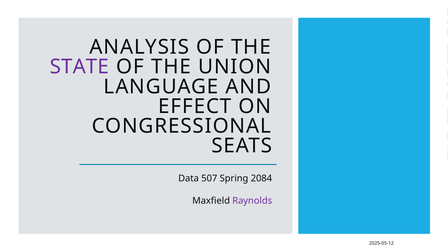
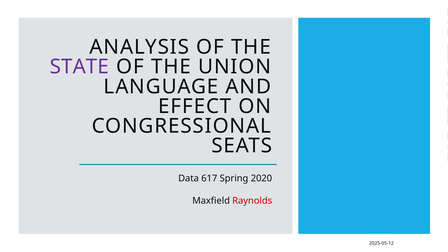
507: 507 -> 617
2084: 2084 -> 2020
Raynolds colour: purple -> red
